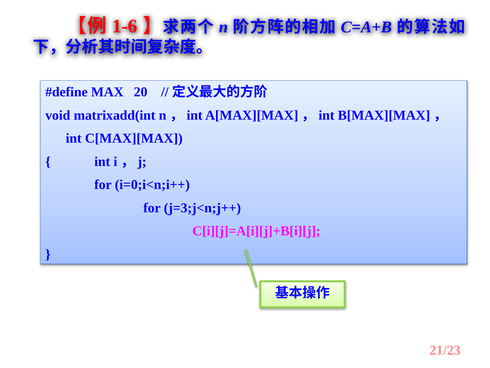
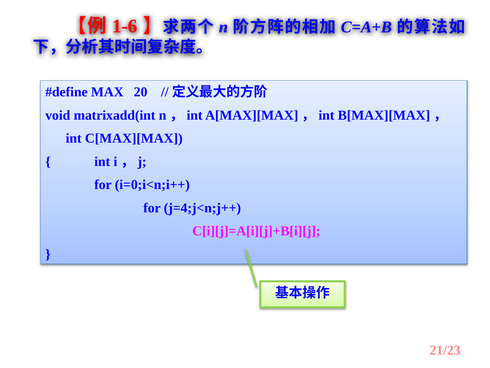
j=3;j<n;j++: j=3;j<n;j++ -> j=4;j<n;j++
